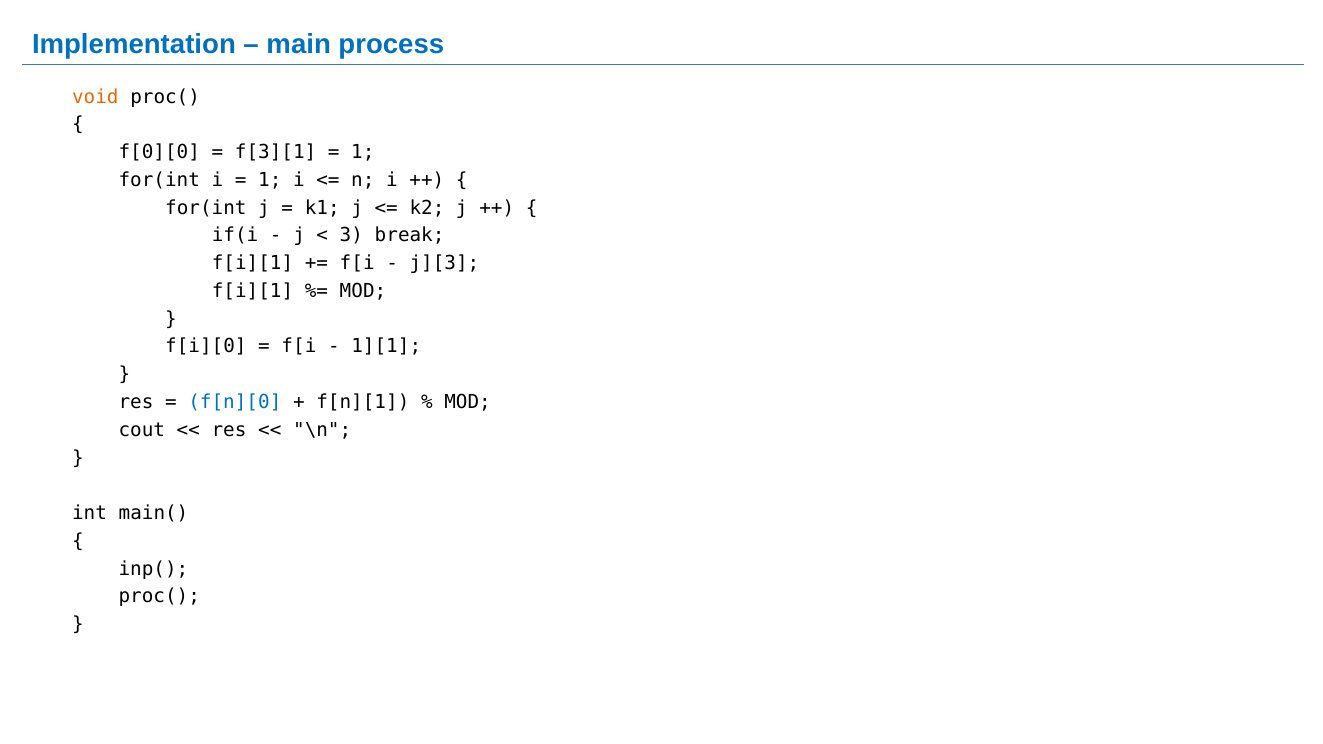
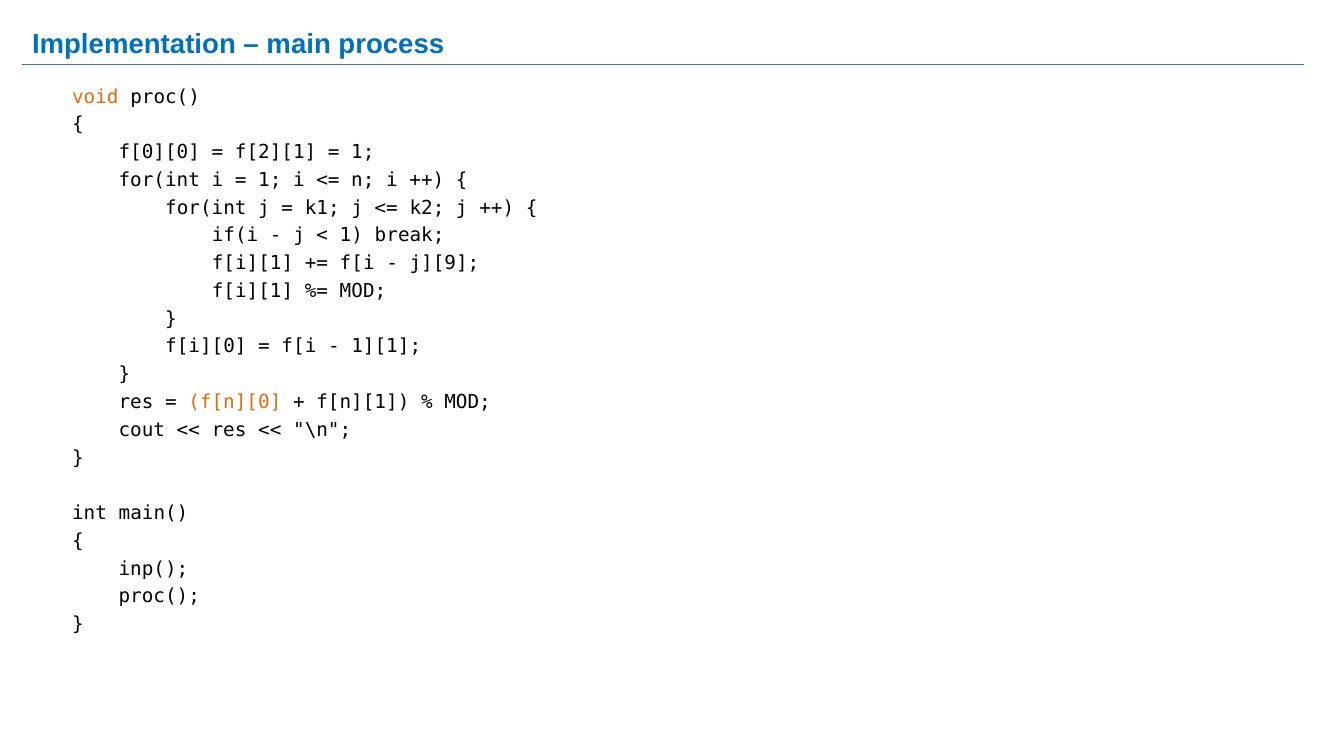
f[3][1: f[3][1 -> f[2][1
3 at (351, 236): 3 -> 1
j][3: j][3 -> j][9
f[n][0 colour: blue -> orange
